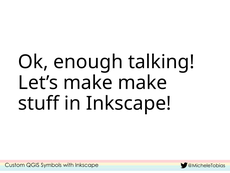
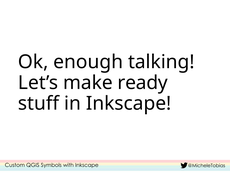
make make: make -> ready
